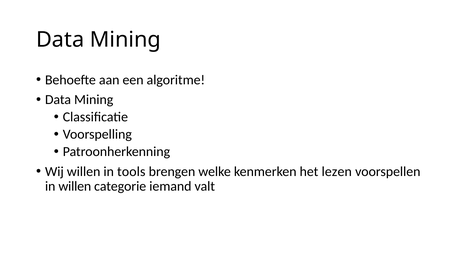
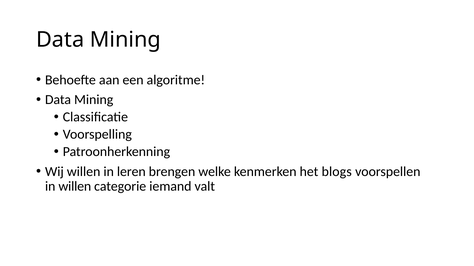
tools: tools -> leren
lezen: lezen -> blogs
